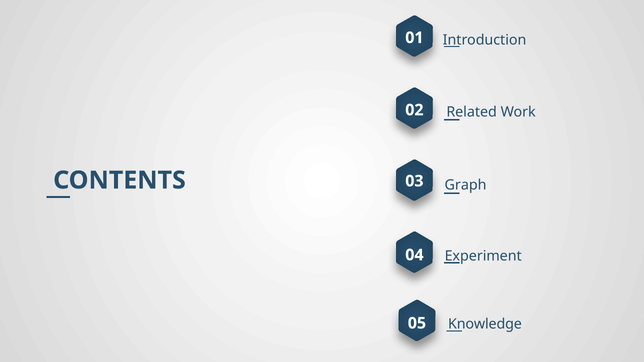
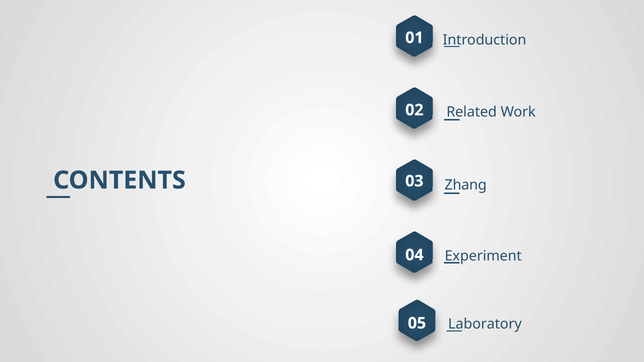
Graph: Graph -> Zhang
Knowledge: Knowledge -> Laboratory
